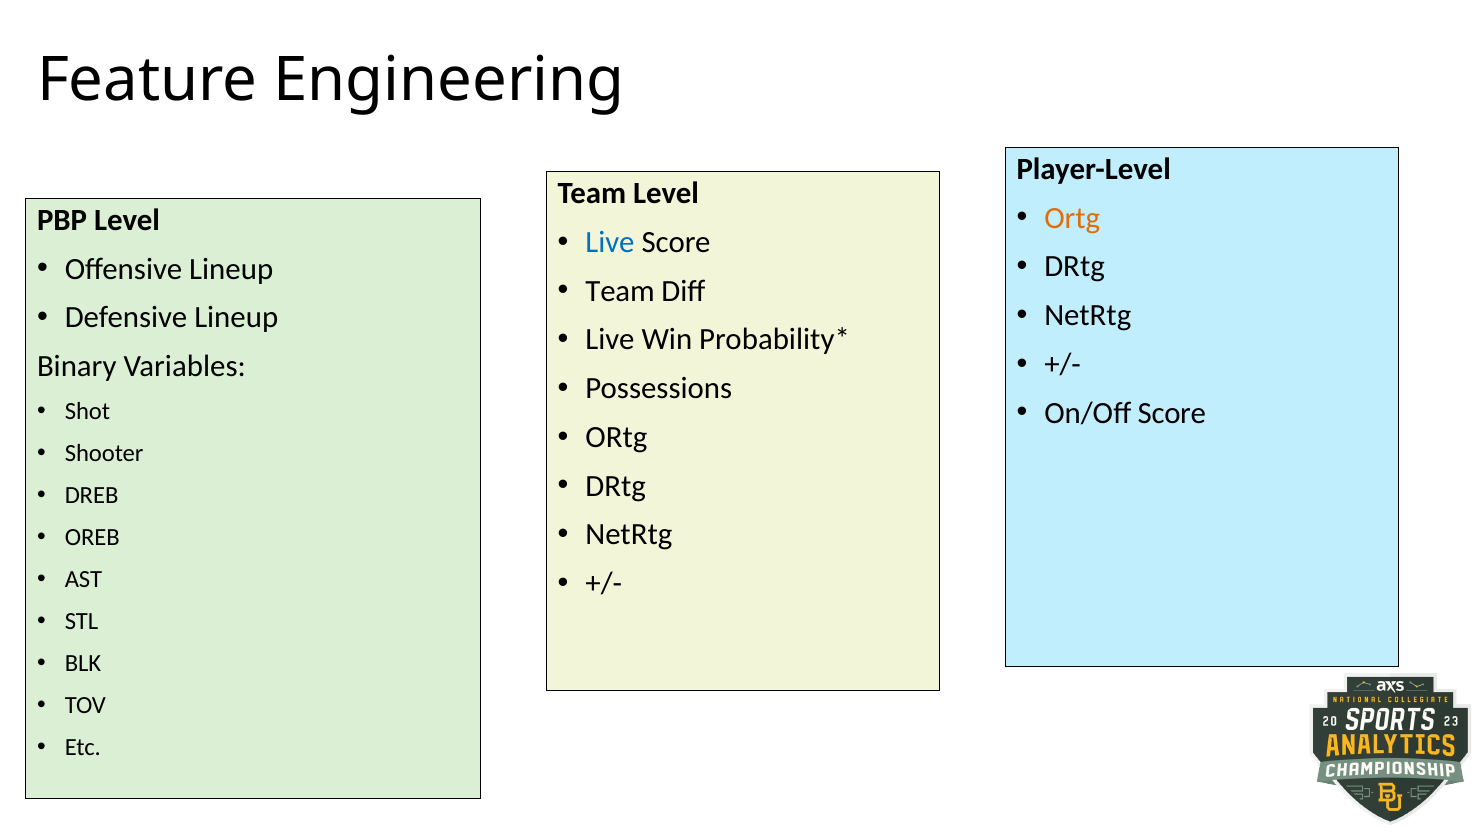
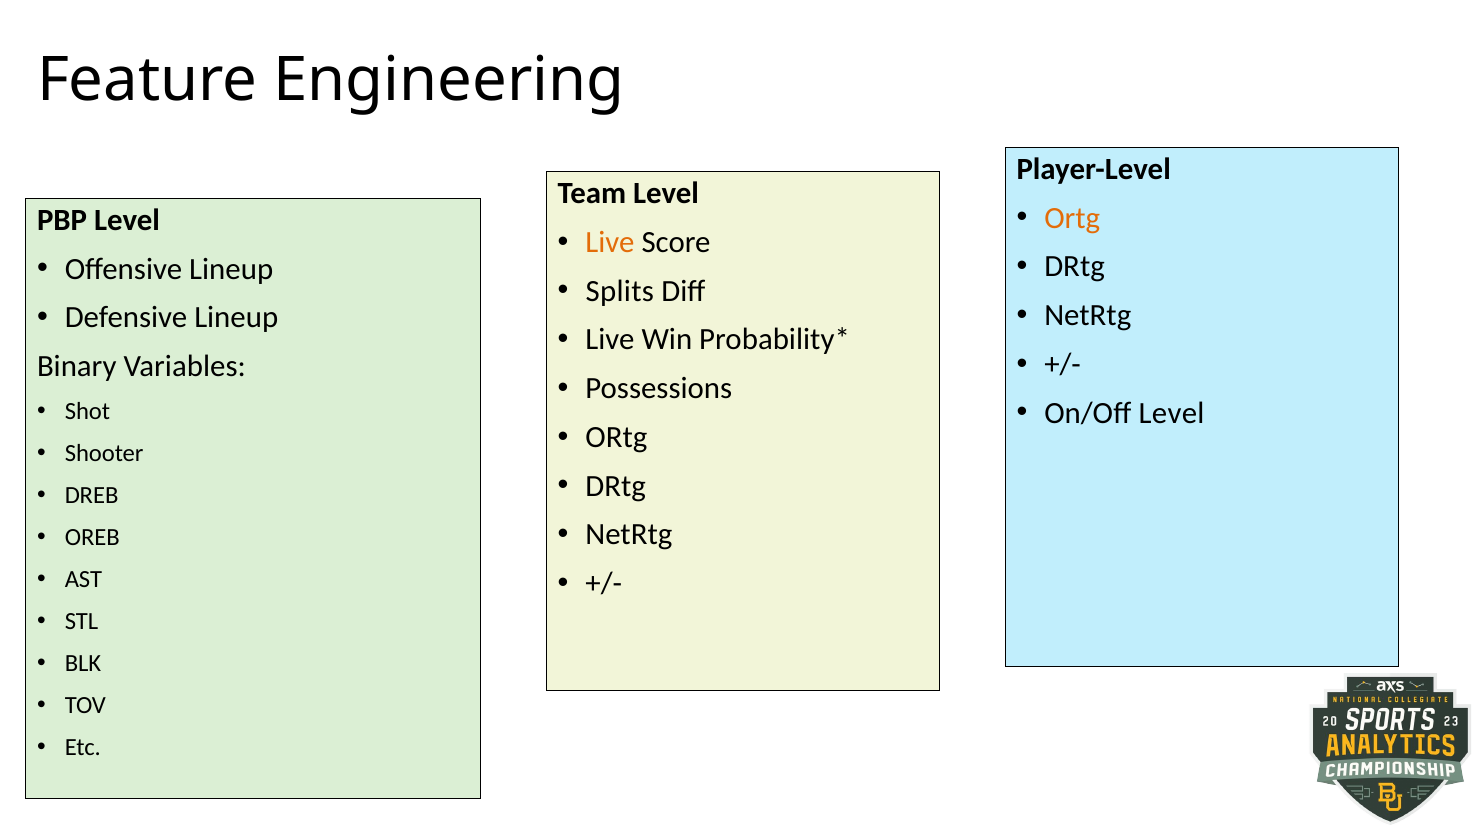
Live at (610, 242) colour: blue -> orange
Team at (620, 291): Team -> Splits
On/Off Score: Score -> Level
